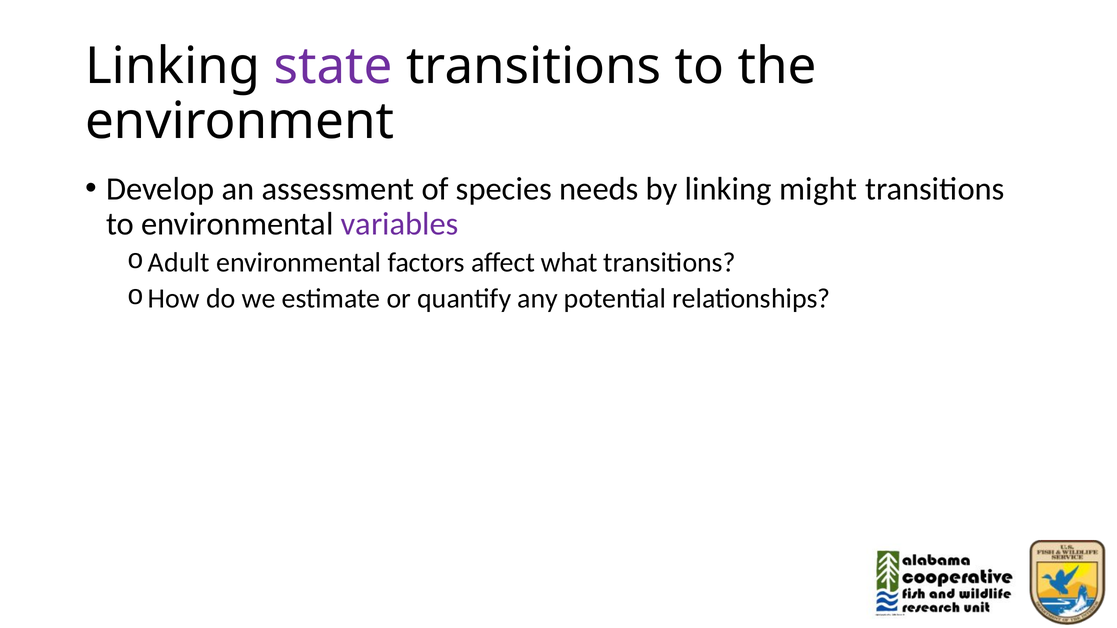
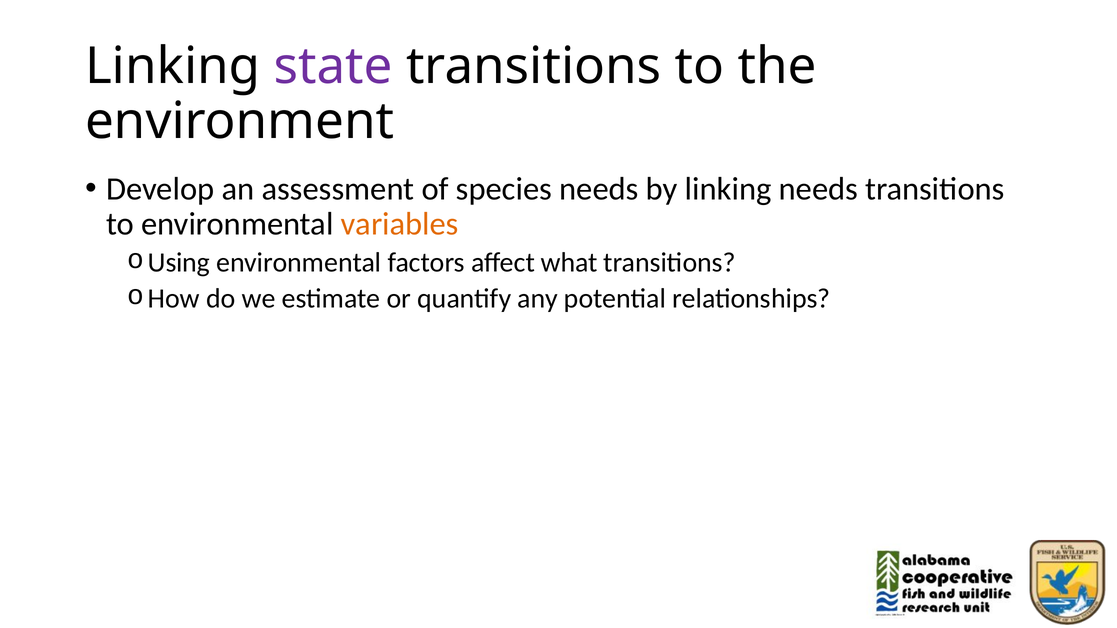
linking might: might -> needs
variables colour: purple -> orange
Adult: Adult -> Using
